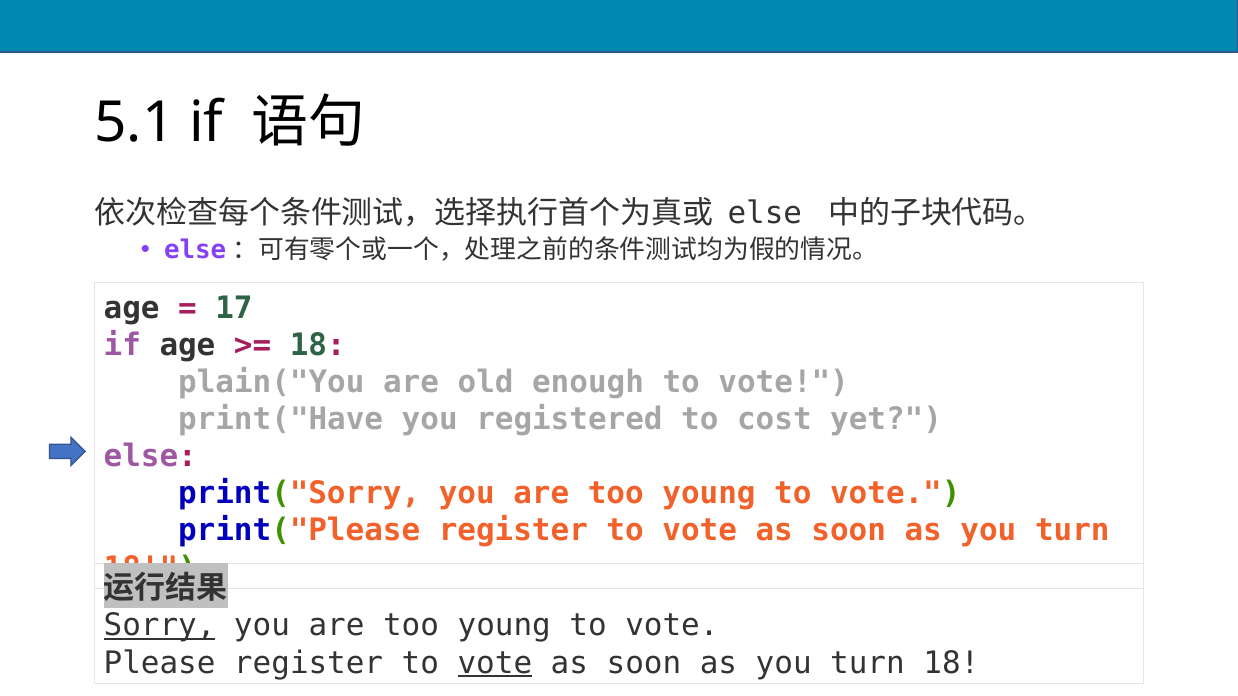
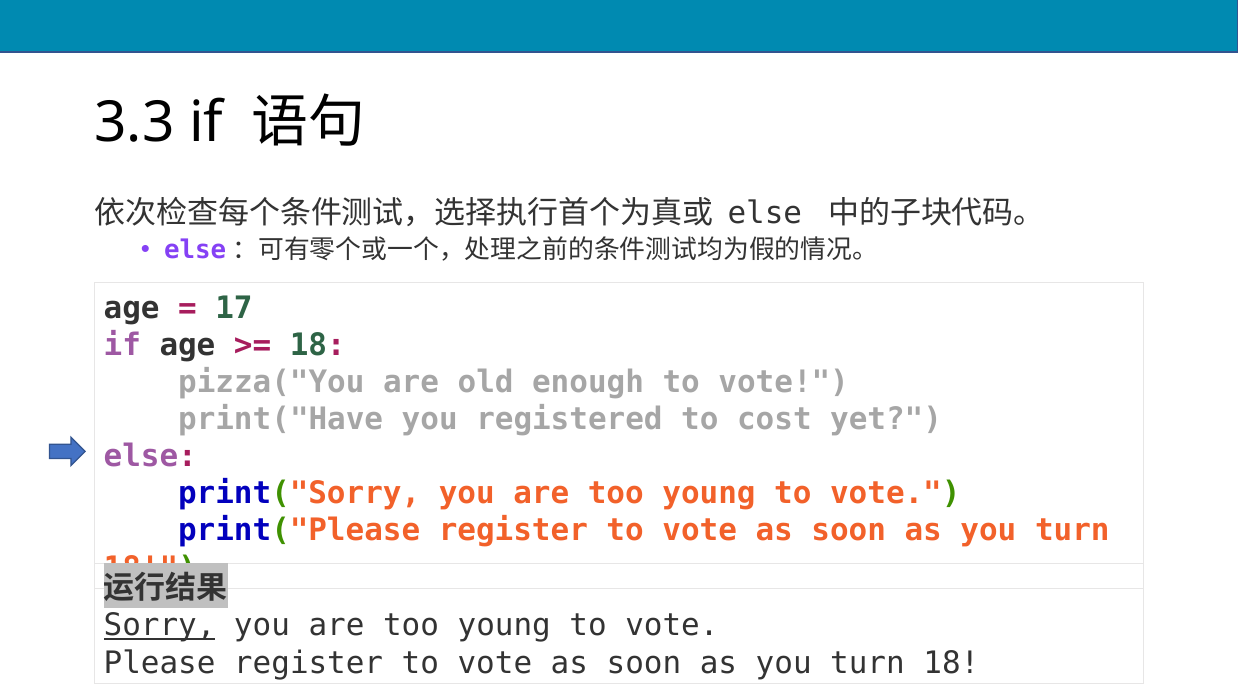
5.1: 5.1 -> 3.3
plain("You: plain("You -> pizza("You
vote at (495, 663) underline: present -> none
